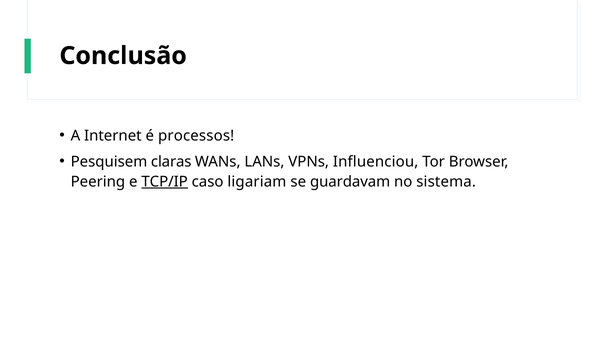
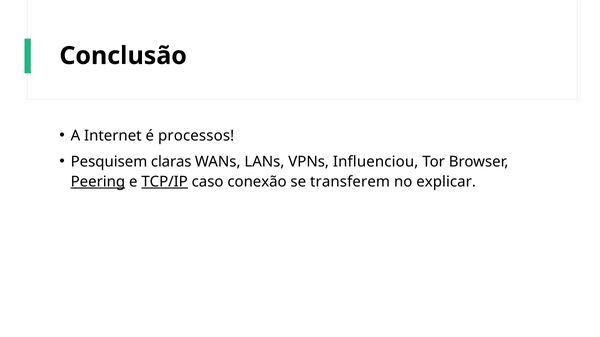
Peering underline: none -> present
ligariam: ligariam -> conexão
guardavam: guardavam -> transferem
sistema: sistema -> explicar
